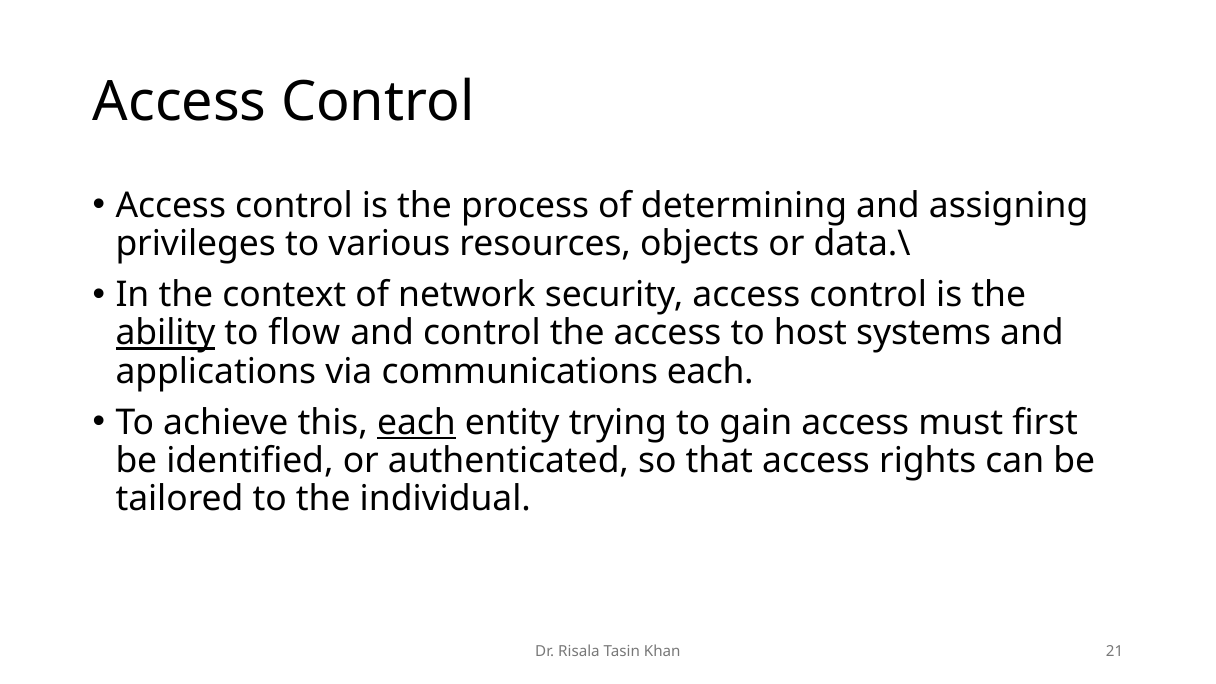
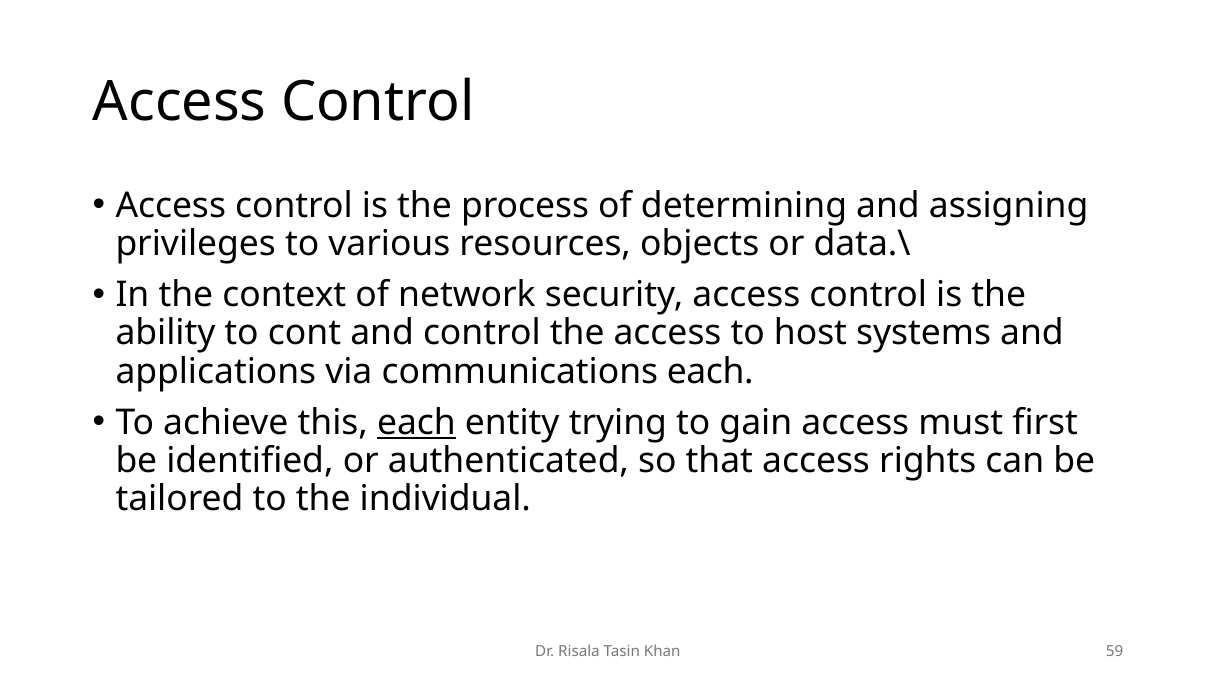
ability underline: present -> none
flow: flow -> cont
21: 21 -> 59
